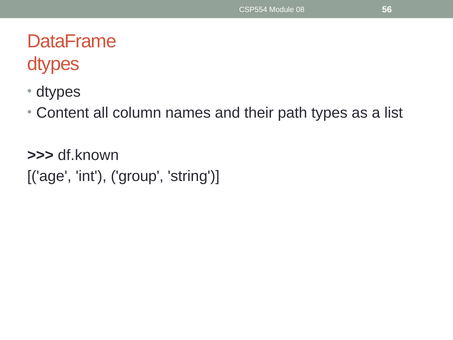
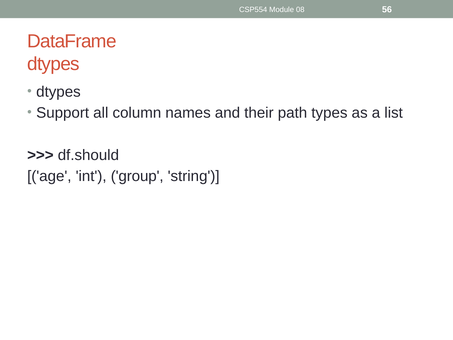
Content: Content -> Support
df.known: df.known -> df.should
